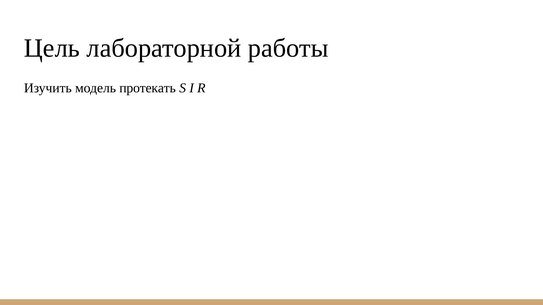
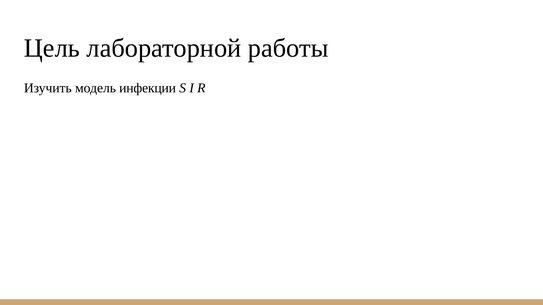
протекать: протекать -> инфекции
